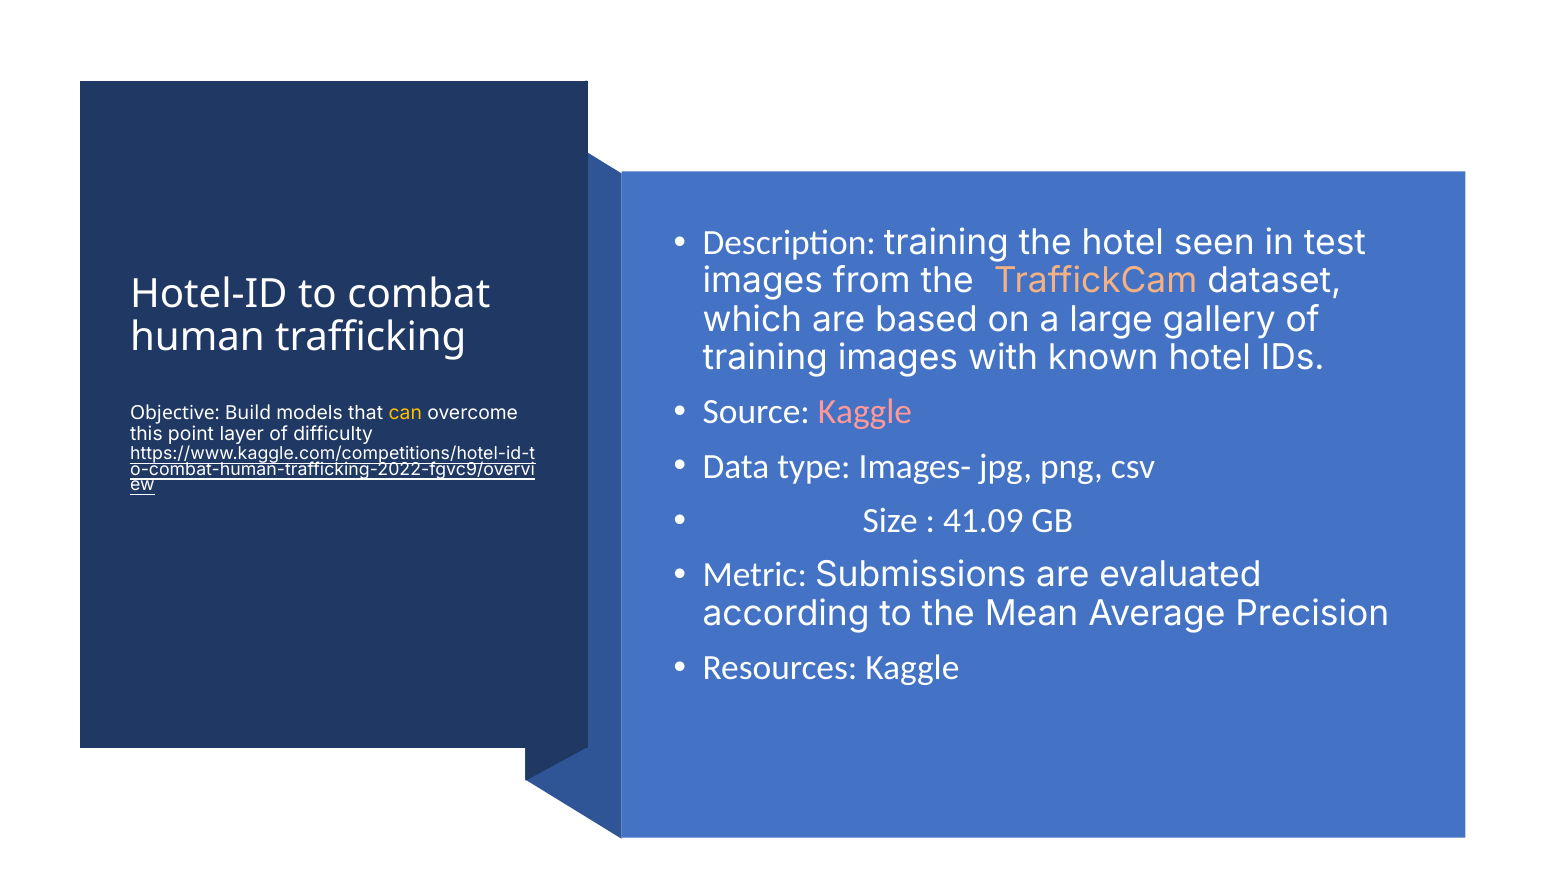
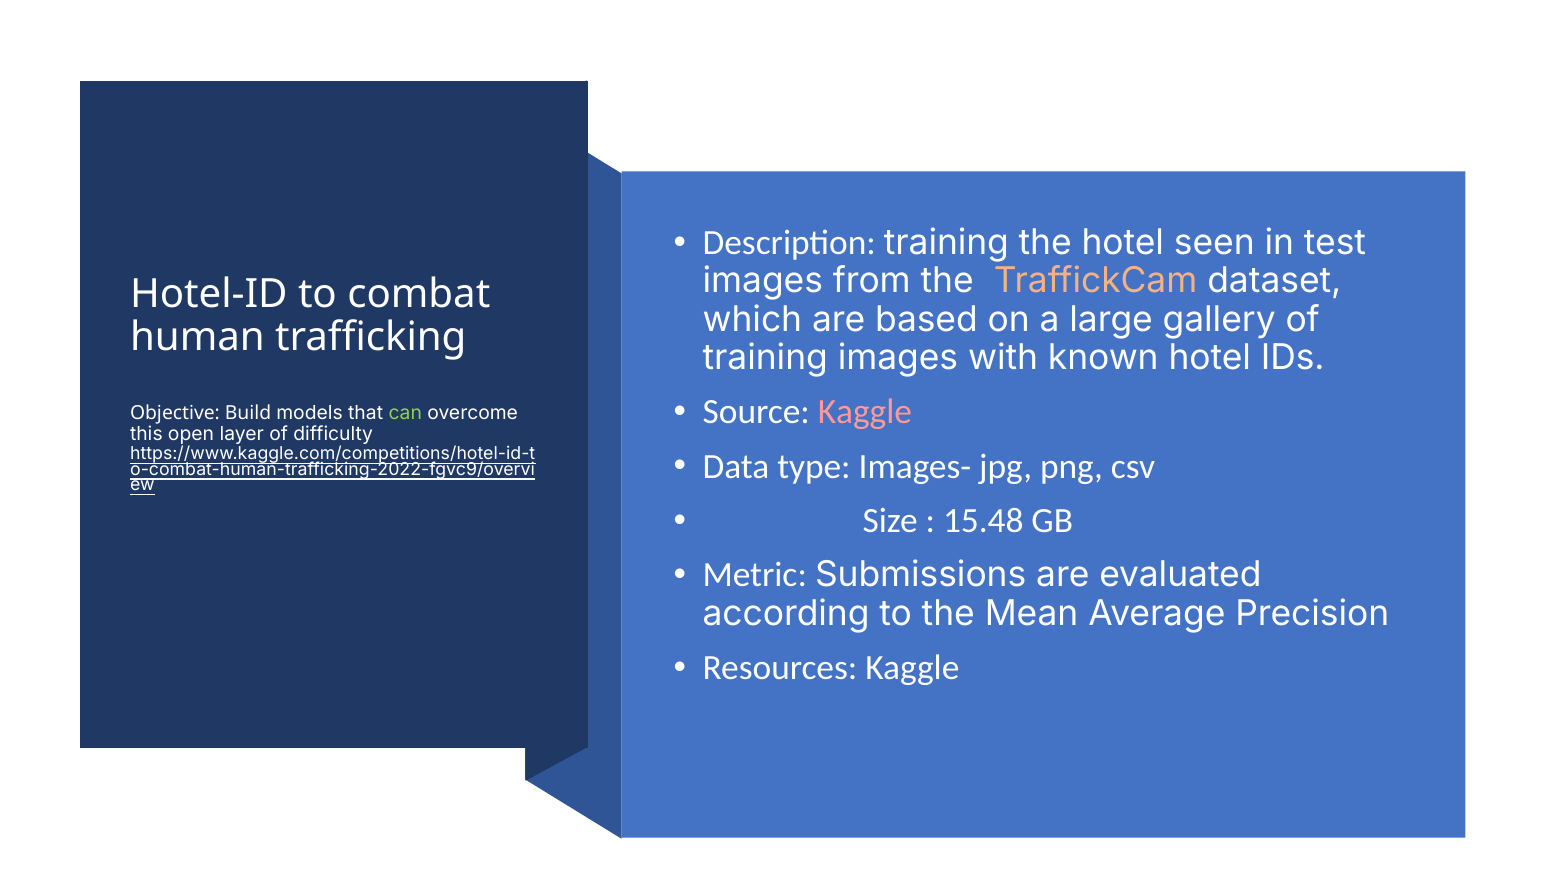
can colour: yellow -> light green
point: point -> open
41.09: 41.09 -> 15.48
